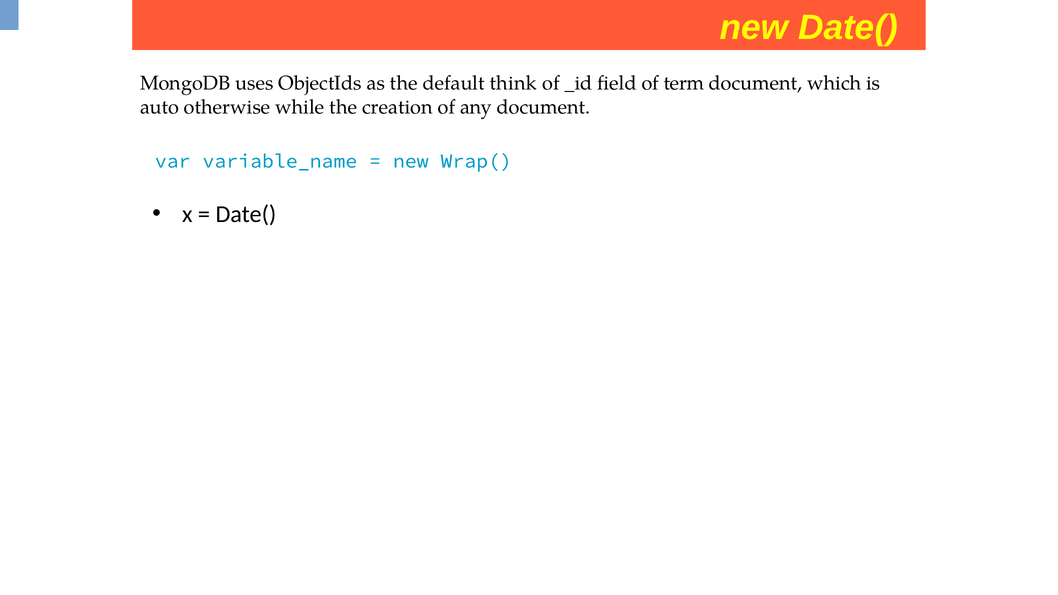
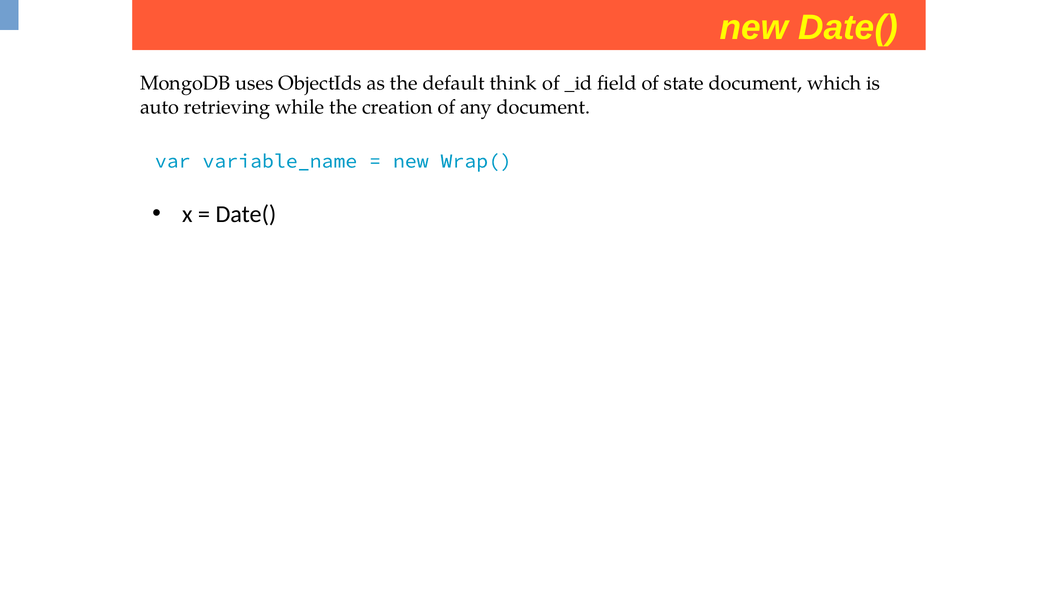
term: term -> state
otherwise: otherwise -> retrieving
